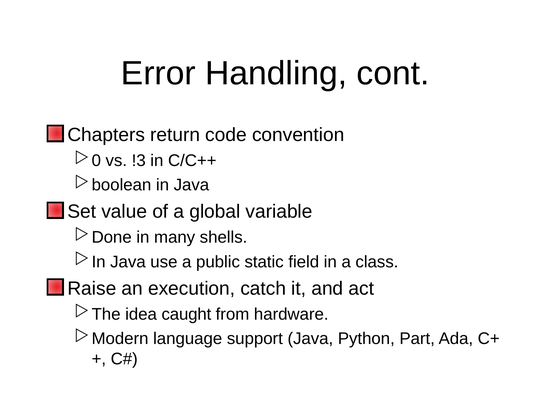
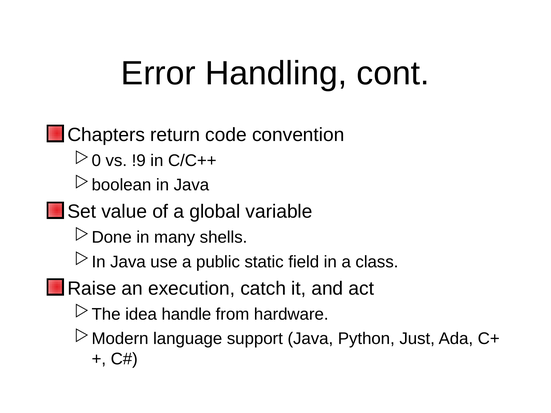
!3: !3 -> !9
caught: caught -> handle
Part: Part -> Just
